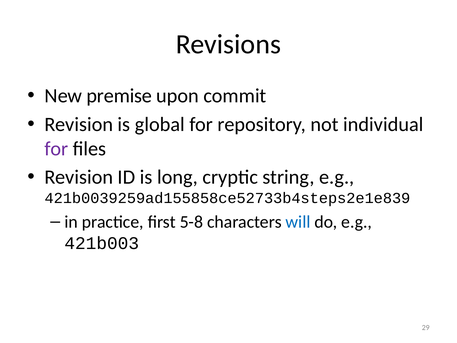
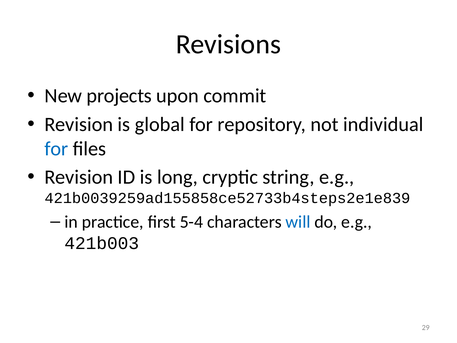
premise: premise -> projects
for at (56, 149) colour: purple -> blue
5-8: 5-8 -> 5-4
